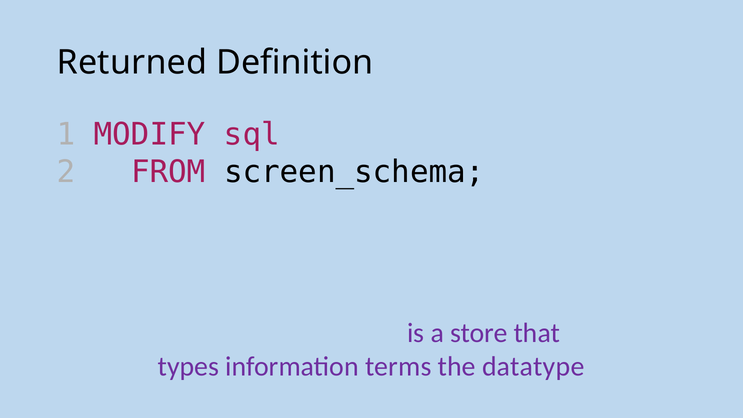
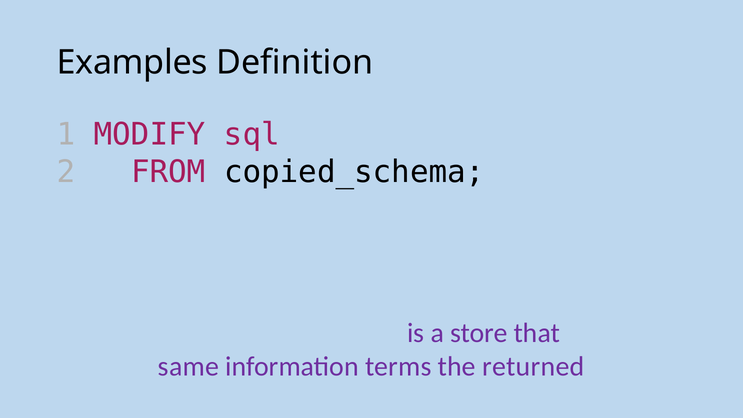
Returned: Returned -> Examples
screen_schema: screen_schema -> copied_schema
types: types -> same
datatype: datatype -> returned
